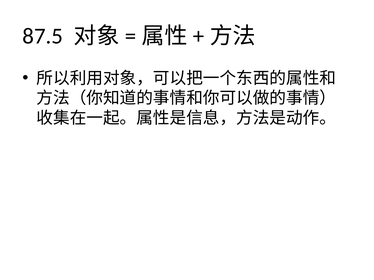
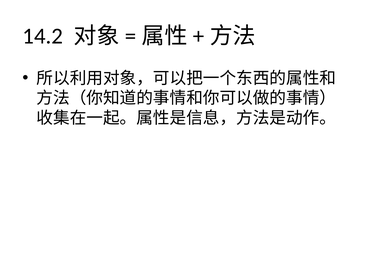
87.5: 87.5 -> 14.2
